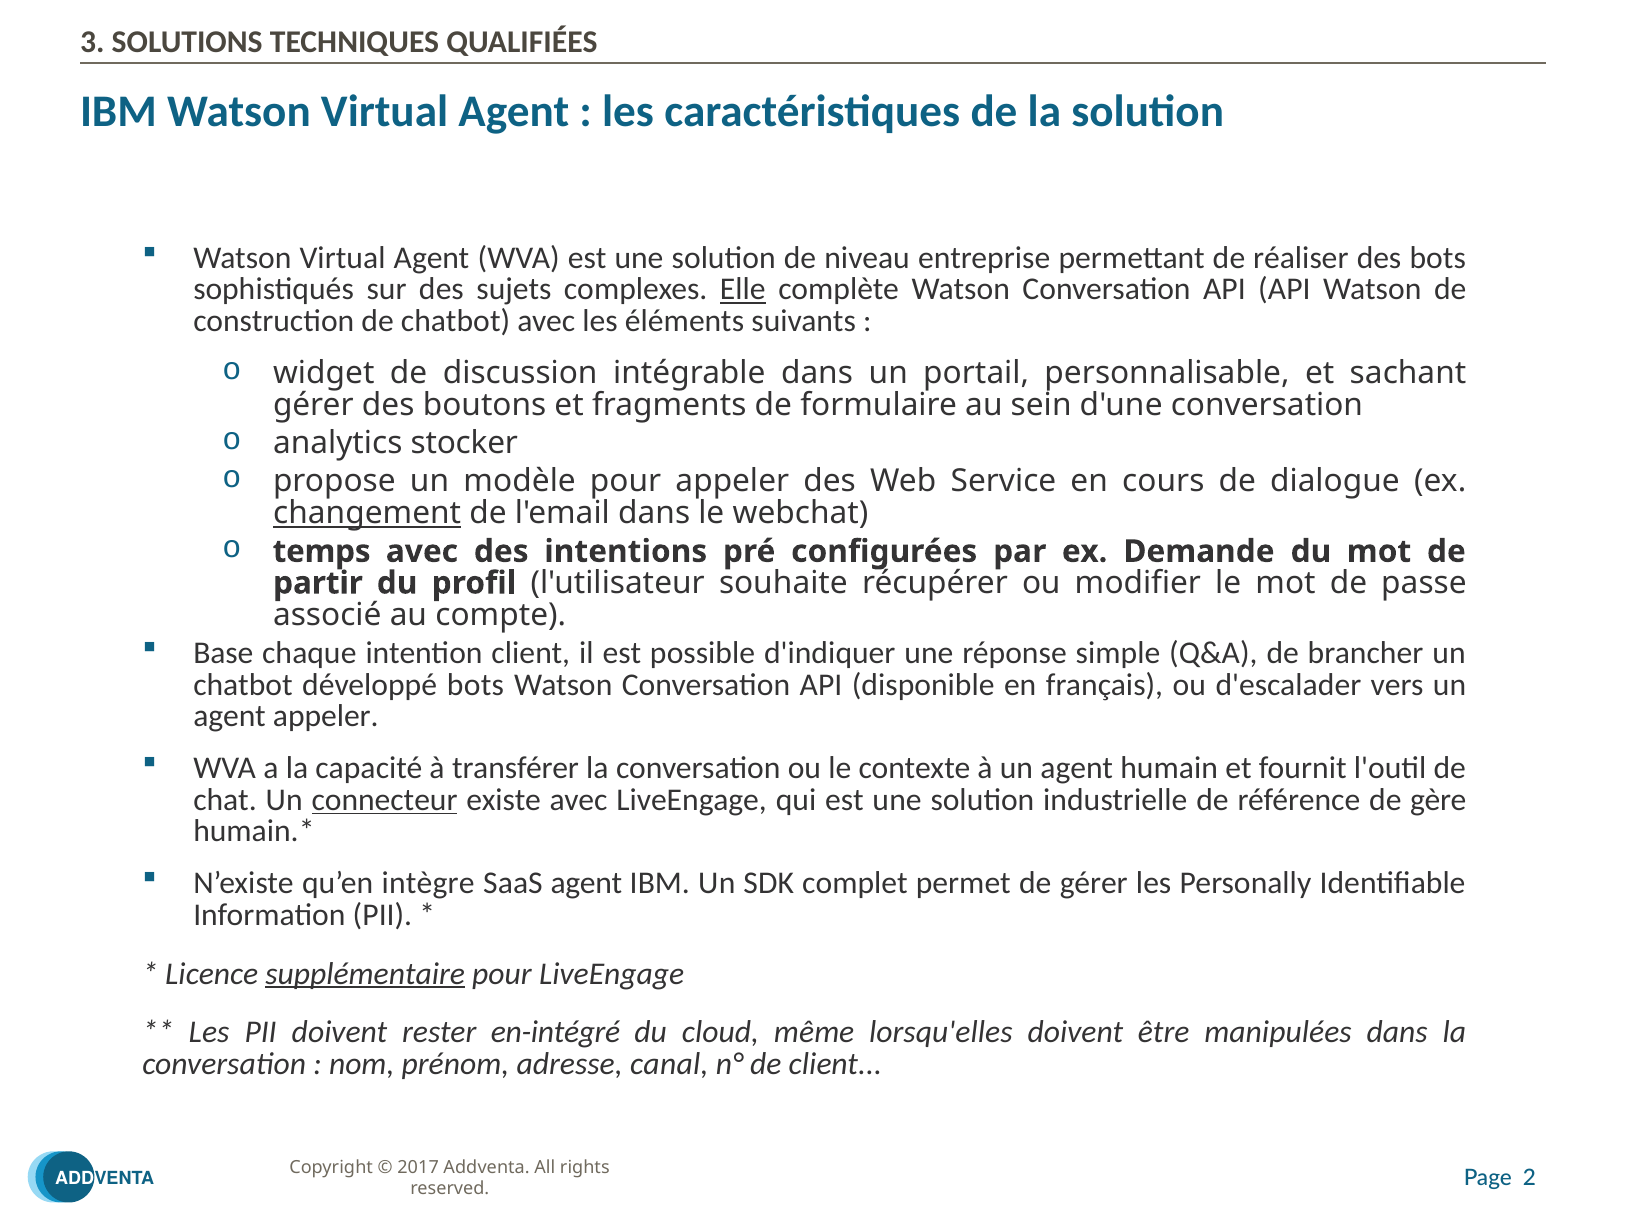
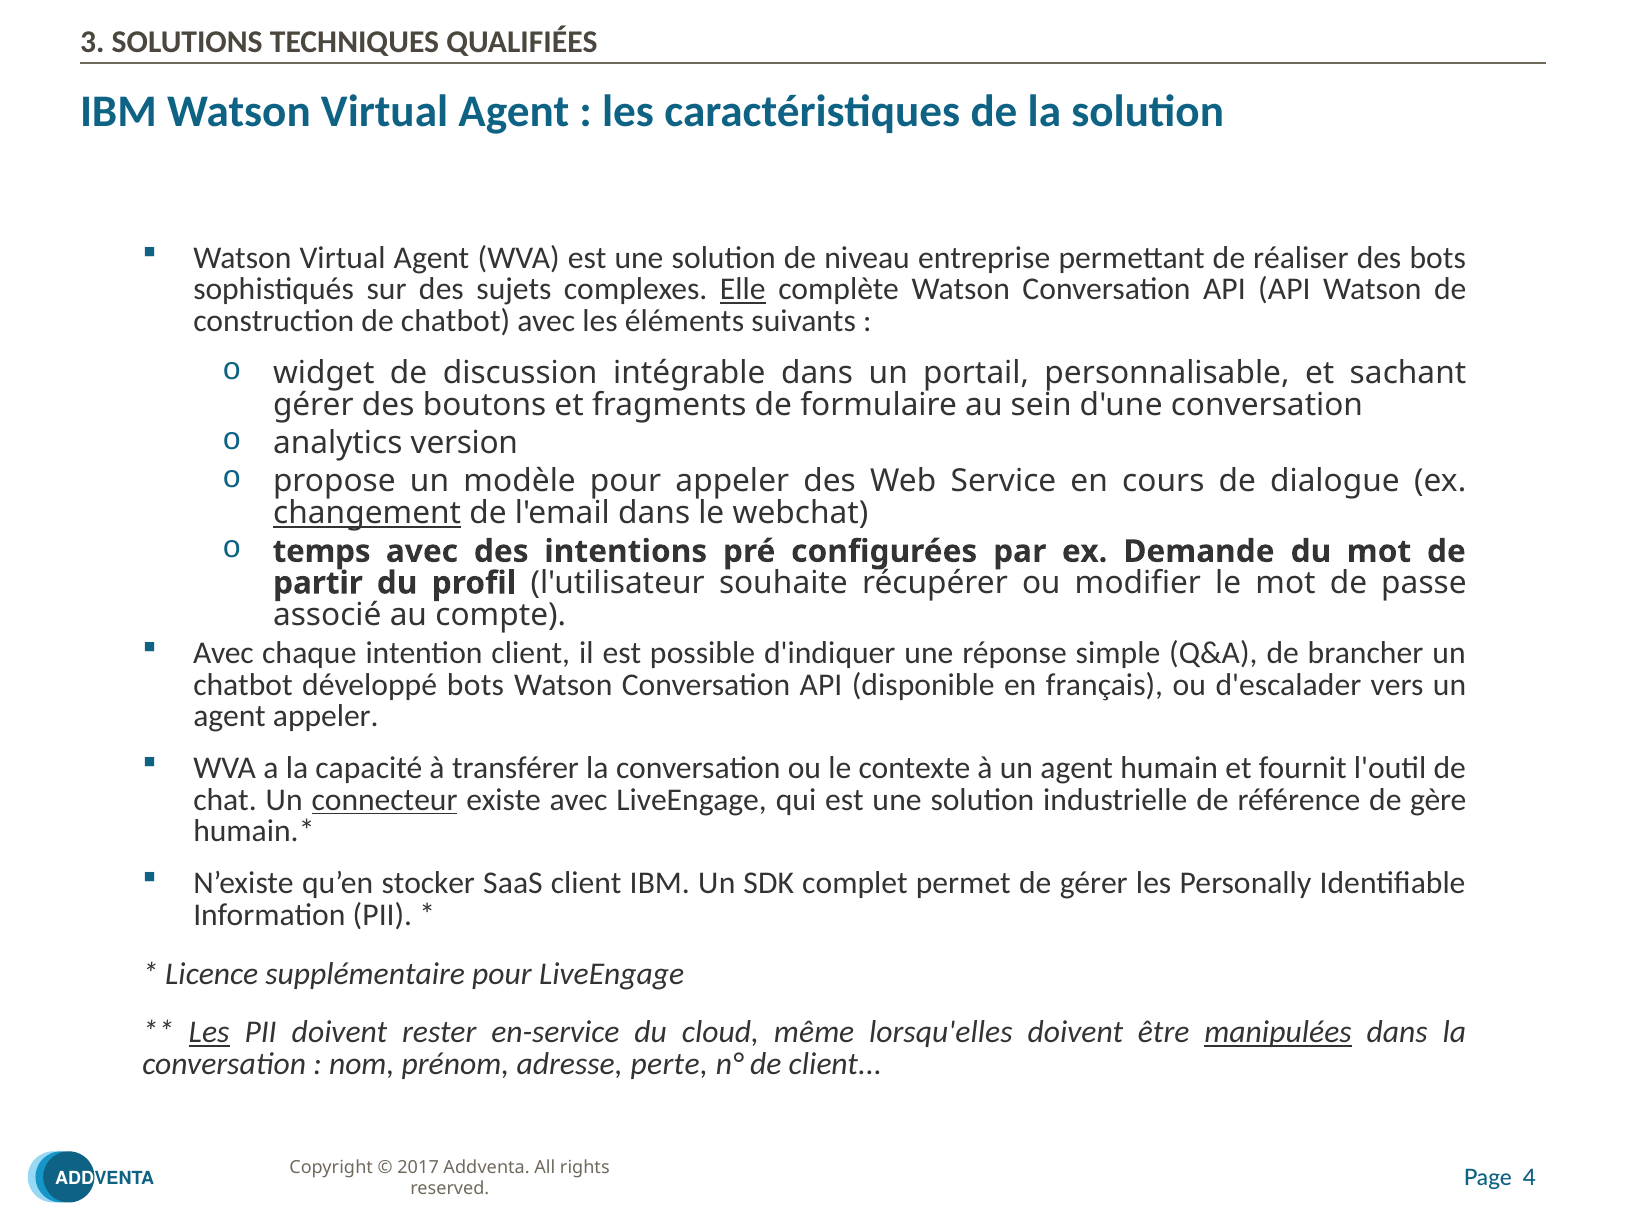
stocker: stocker -> version
Base at (223, 653): Base -> Avec
intègre: intègre -> stocker
SaaS agent: agent -> client
supplémentaire underline: present -> none
Les at (209, 1033) underline: none -> present
en-intégré: en-intégré -> en-service
manipulées underline: none -> present
canal: canal -> perte
2: 2 -> 4
